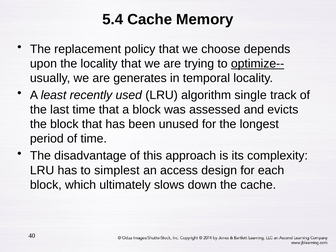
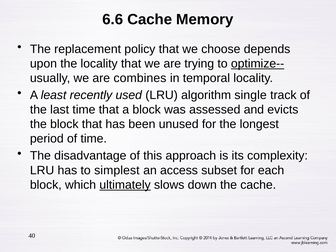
5.4: 5.4 -> 6.6
generates: generates -> combines
design: design -> subset
ultimately underline: none -> present
